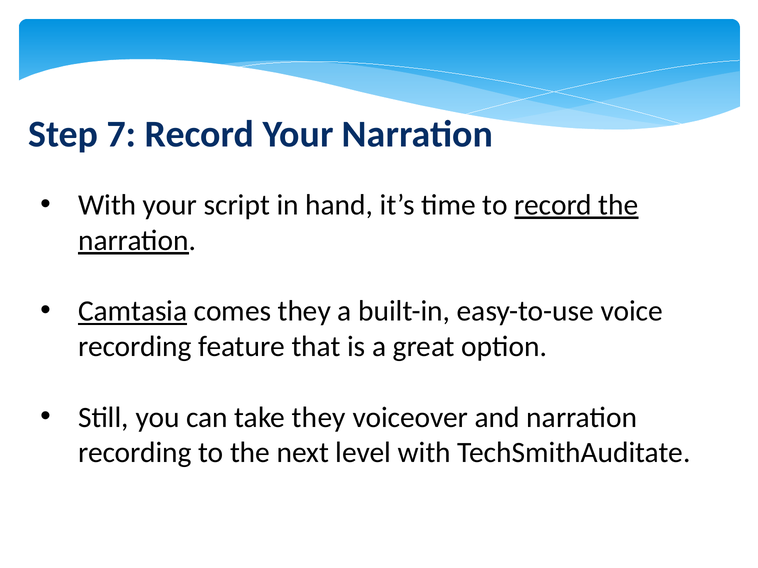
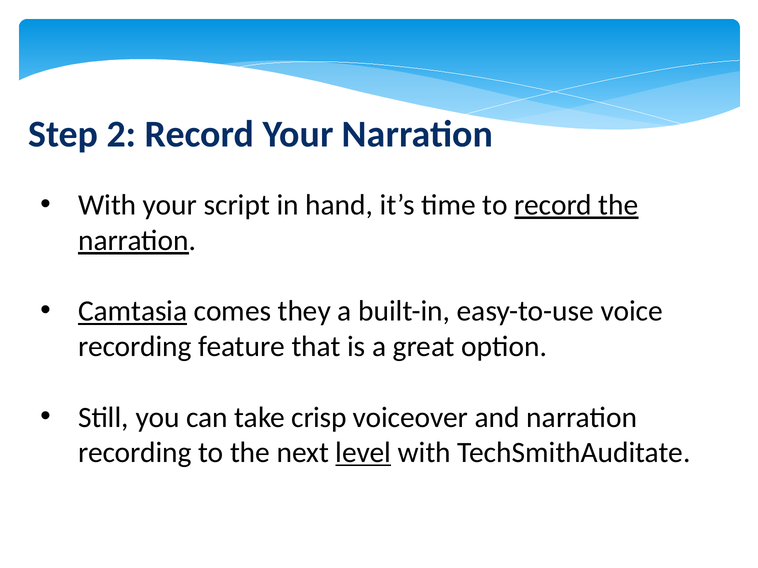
7: 7 -> 2
take they: they -> crisp
level underline: none -> present
